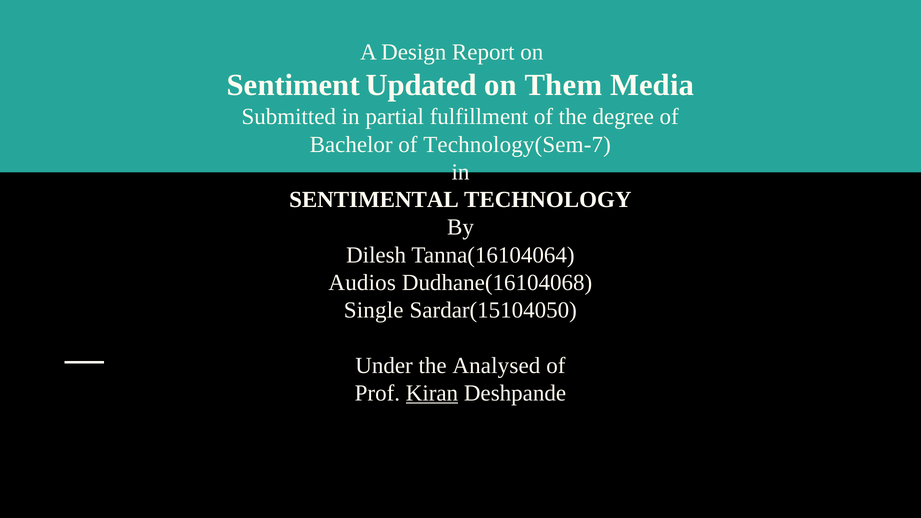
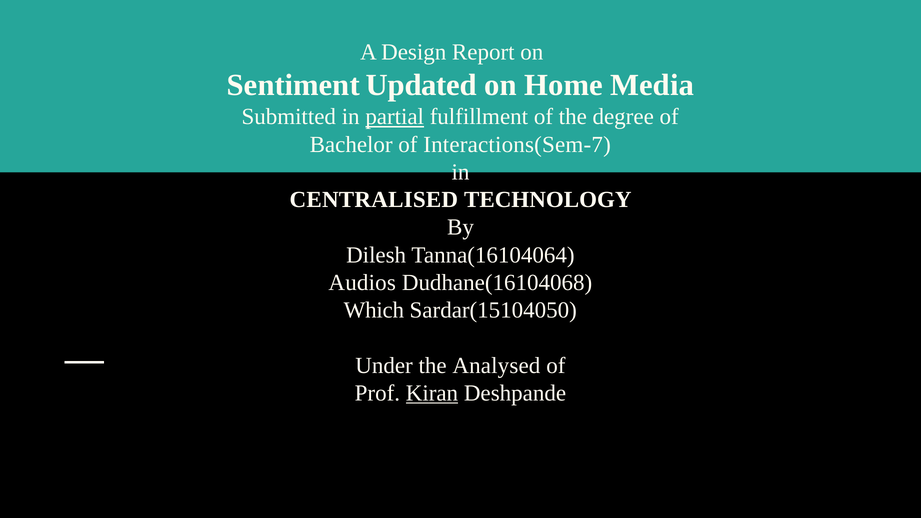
Them: Them -> Home
partial underline: none -> present
Technology(Sem-7: Technology(Sem-7 -> Interactions(Sem-7
SENTIMENTAL: SENTIMENTAL -> CENTRALISED
Single: Single -> Which
